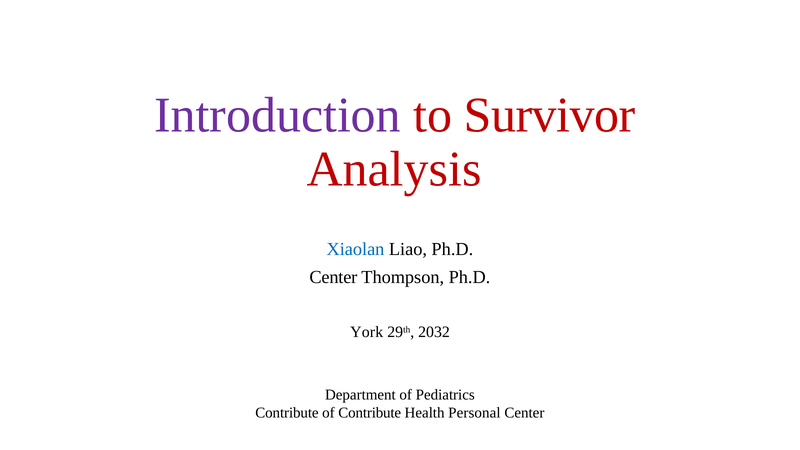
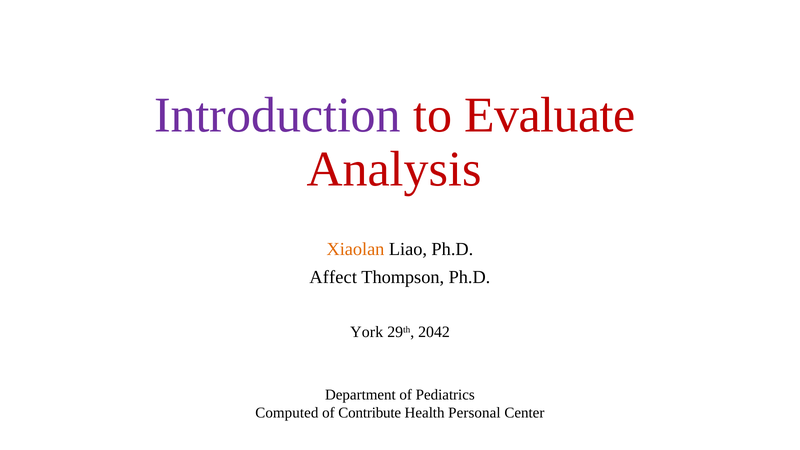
Survivor: Survivor -> Evaluate
Xiaolan colour: blue -> orange
Center at (333, 277): Center -> Affect
2032: 2032 -> 2042
Contribute at (287, 413): Contribute -> Computed
